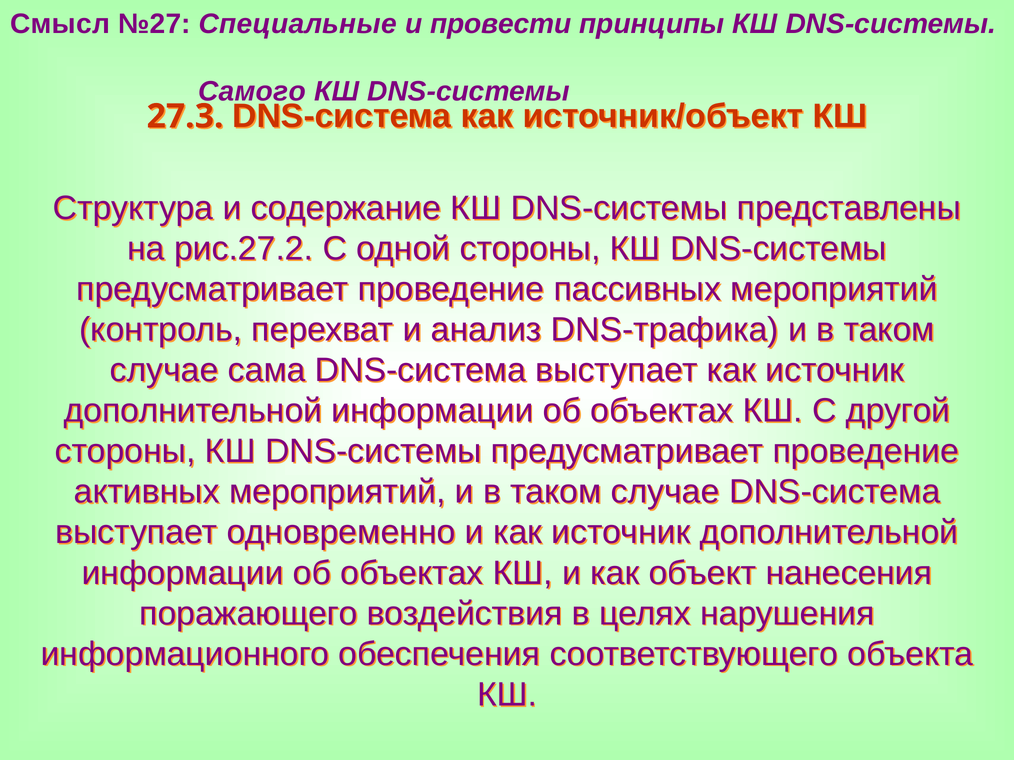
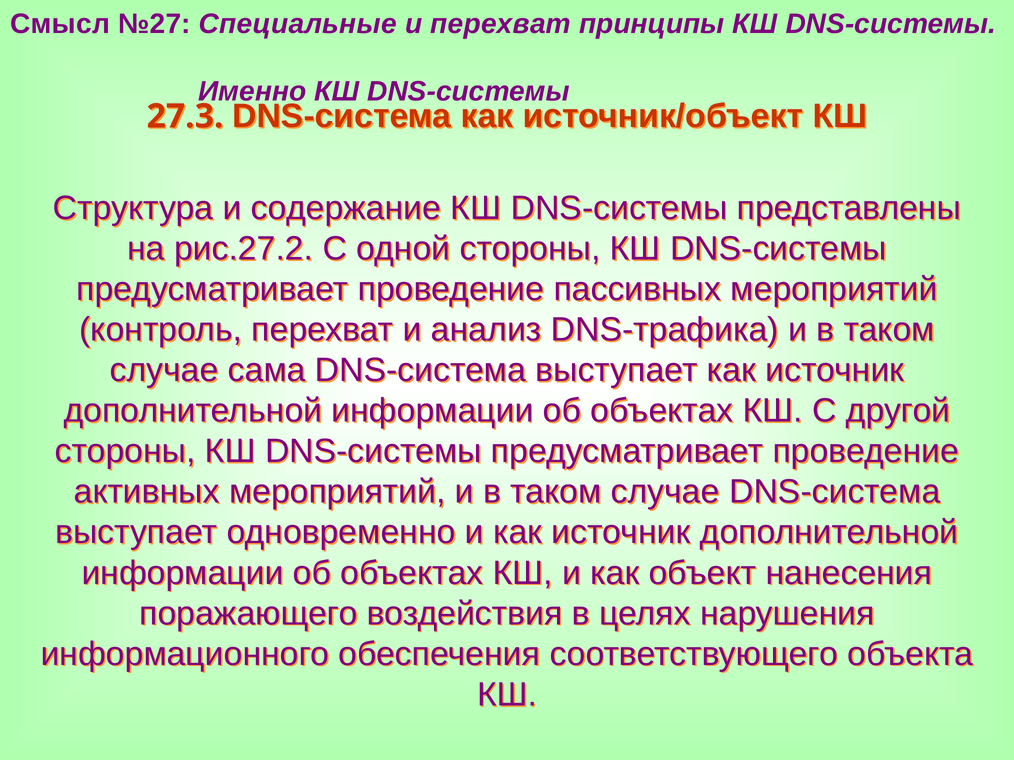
и провести: провести -> перехват
Самого: Самого -> Именно
